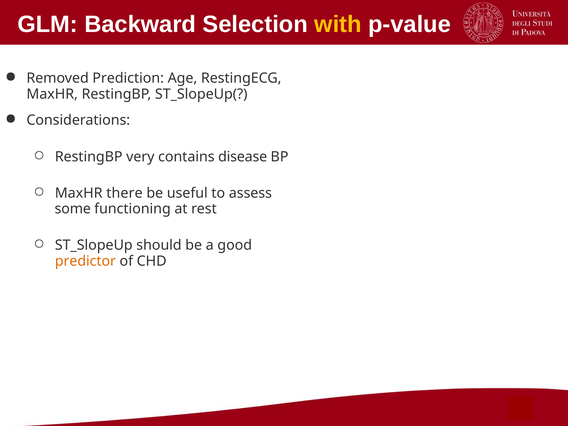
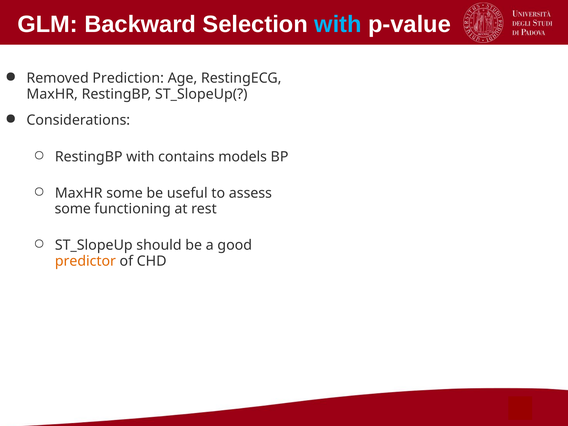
with at (338, 24) colour: yellow -> light blue
RestingBP very: very -> with
disease: disease -> models
MaxHR there: there -> some
